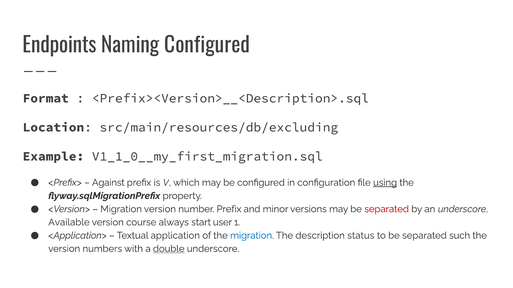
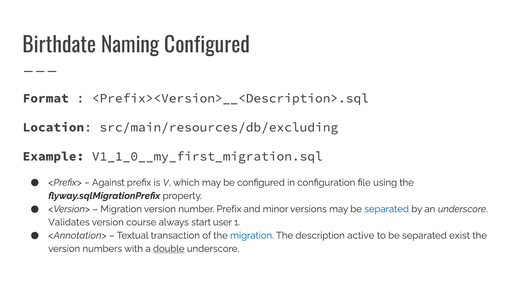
Endpoints: Endpoints -> Birthdate
using underline: present -> none
separated at (387, 209) colour: red -> blue
Available: Available -> Validates
<Application>: <Application> -> <Annotation>
application: application -> transaction
status: status -> active
such: such -> exist
